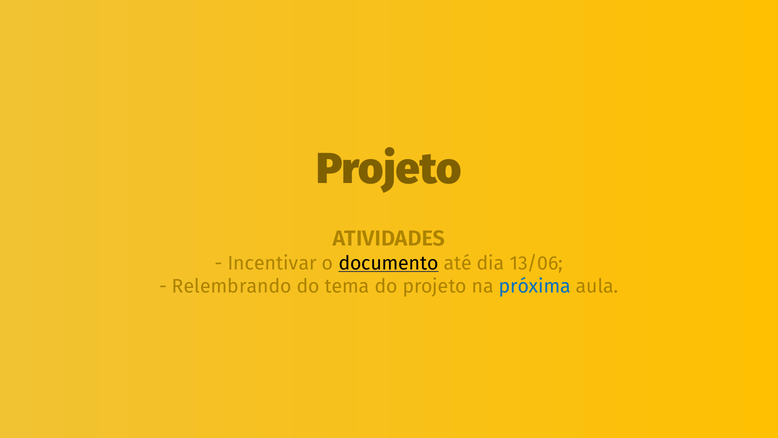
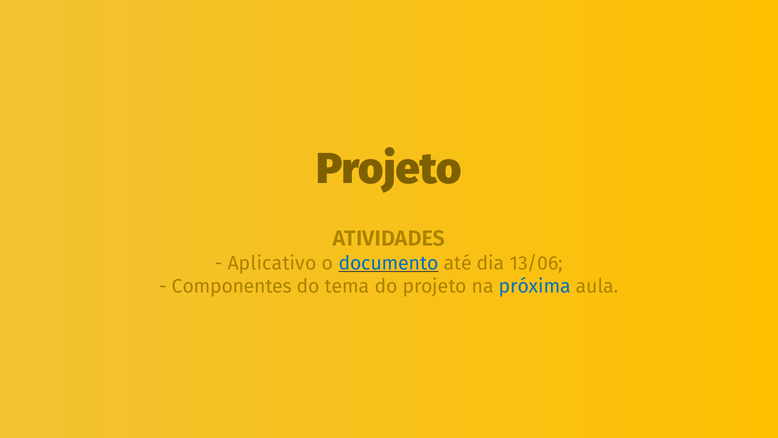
Incentivar: Incentivar -> Aplicativo
documento colour: black -> blue
Relembrando: Relembrando -> Componentes
